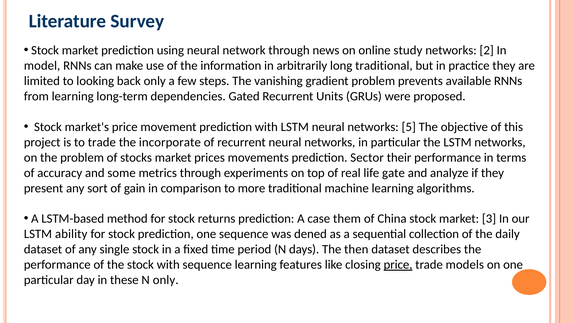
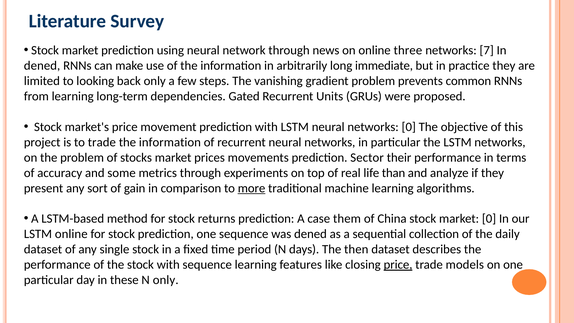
study: study -> three
2: 2 -> 7
model at (42, 66): model -> dened
long traditional: traditional -> immediate
available: available -> common
networks 5: 5 -> 0
incorporate at (170, 142): incorporate -> information
gate: gate -> than
more underline: none -> present
market 3: 3 -> 0
LSTM ability: ability -> online
